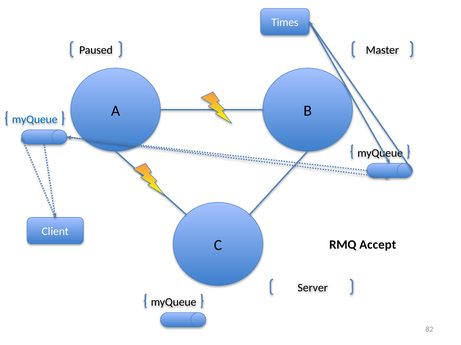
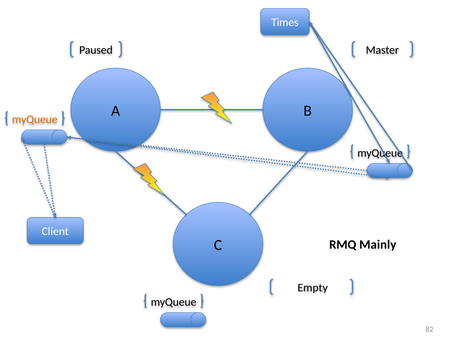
myQueue at (35, 120) colour: blue -> orange
Accept: Accept -> Mainly
Server: Server -> Empty
